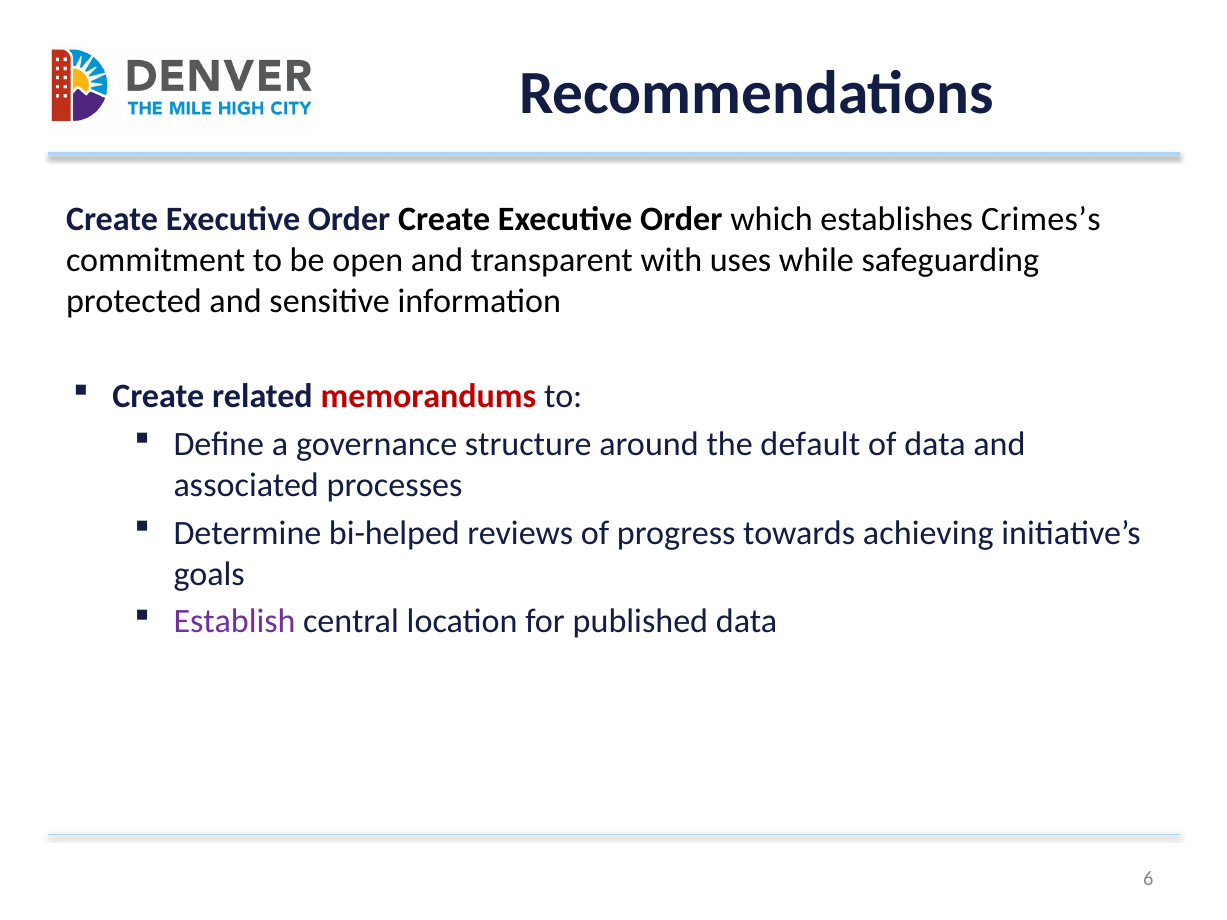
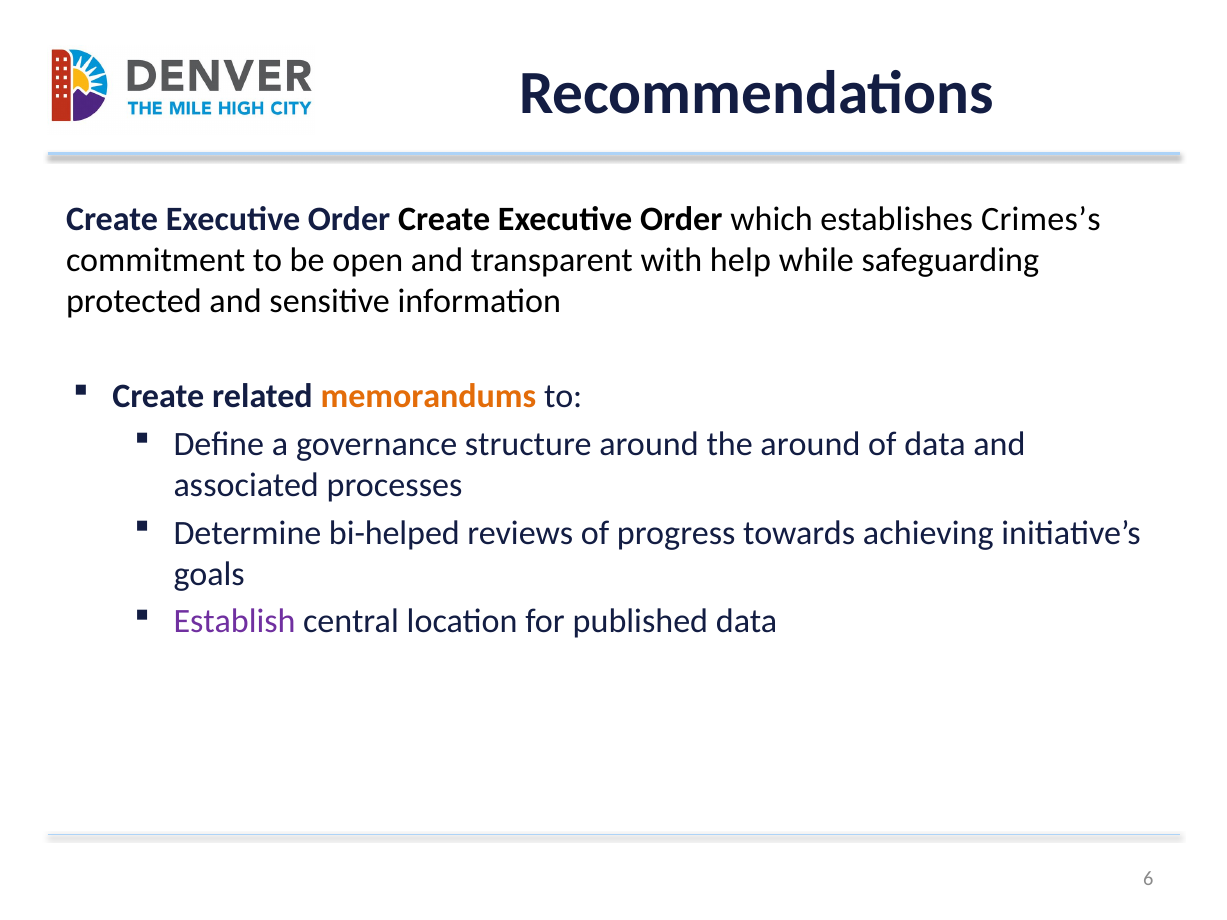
uses: uses -> help
memorandums colour: red -> orange
the default: default -> around
